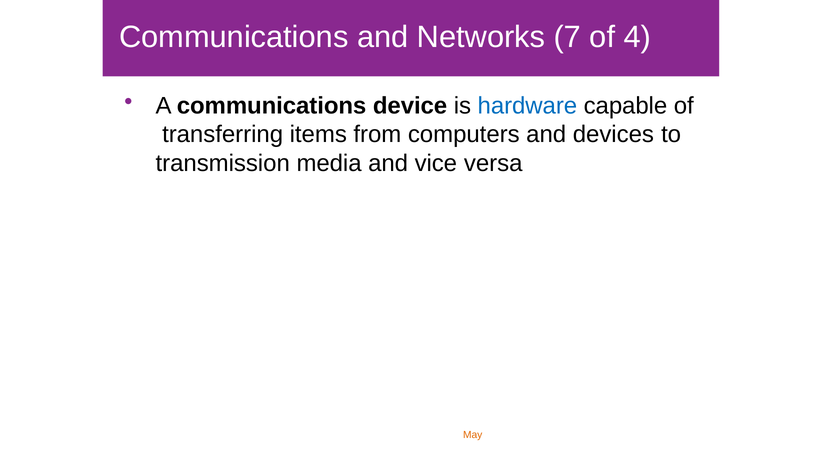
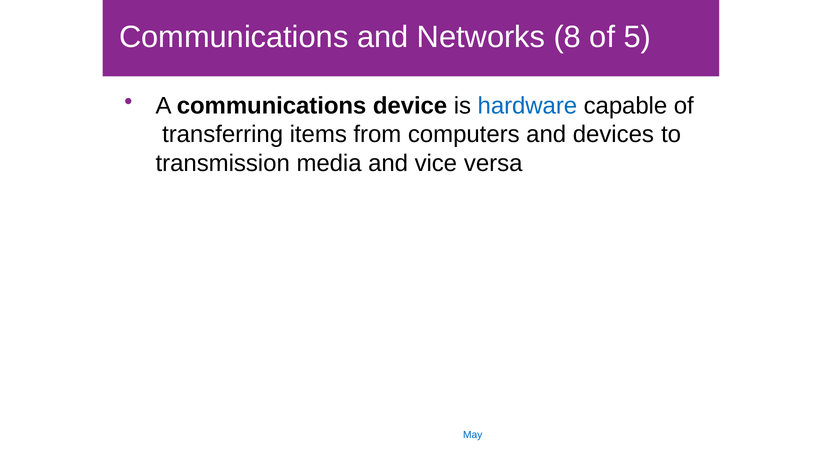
7: 7 -> 8
4: 4 -> 5
May colour: orange -> blue
